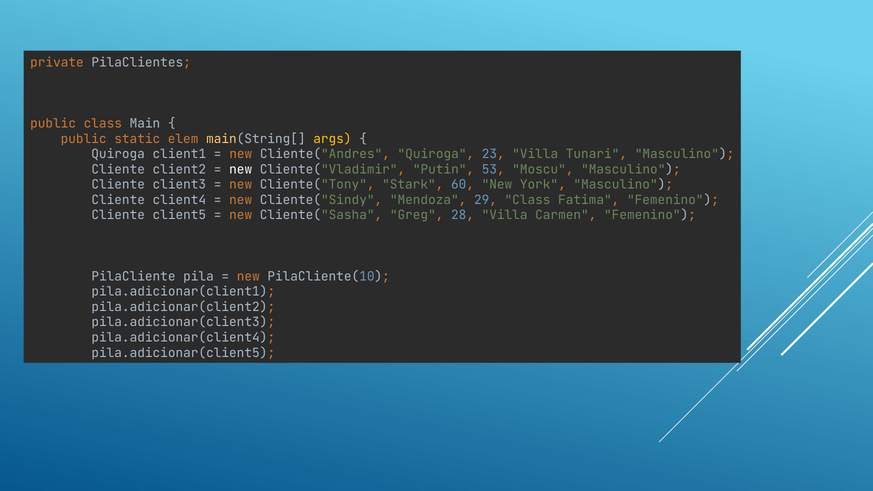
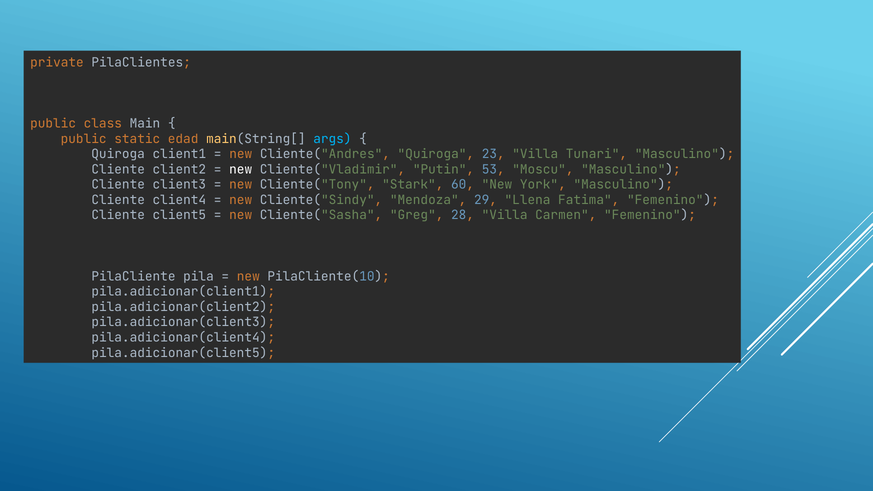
elem: elem -> edad
args colour: yellow -> light blue
29 Class: Class -> Llena
